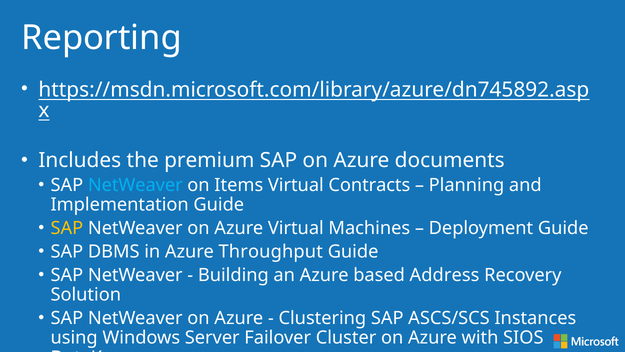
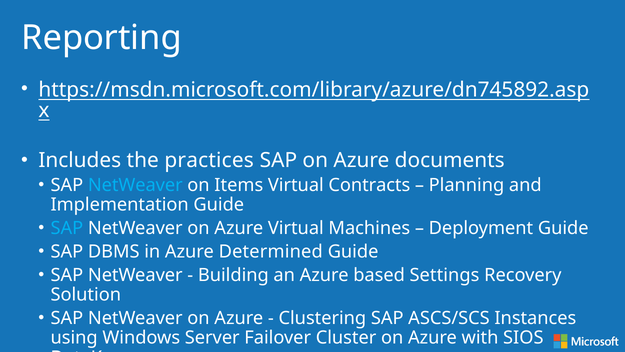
premium: premium -> practices
SAP at (67, 228) colour: yellow -> light blue
Throughput: Throughput -> Determined
Address: Address -> Settings
